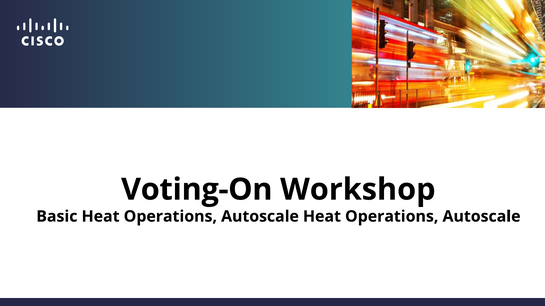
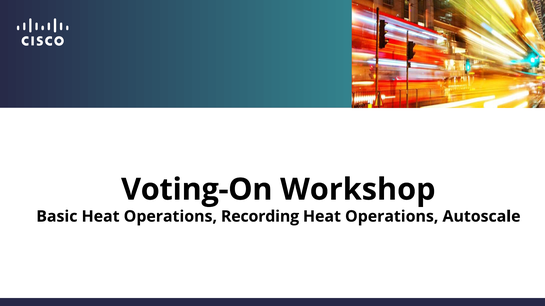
Basic Heat Operations Autoscale: Autoscale -> Recording
